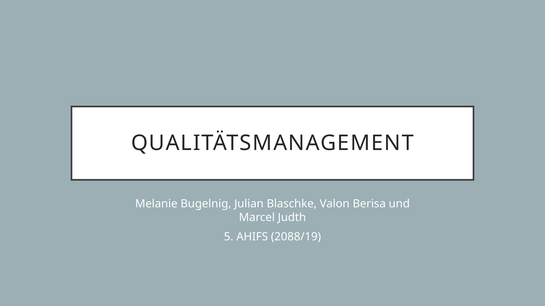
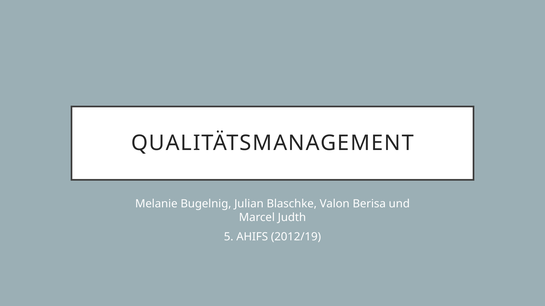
2088/19: 2088/19 -> 2012/19
